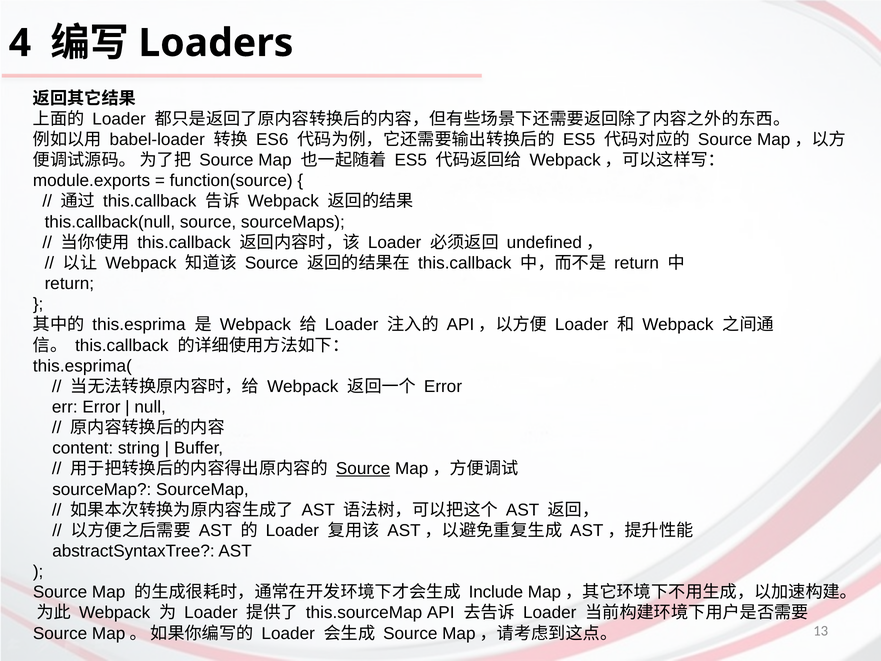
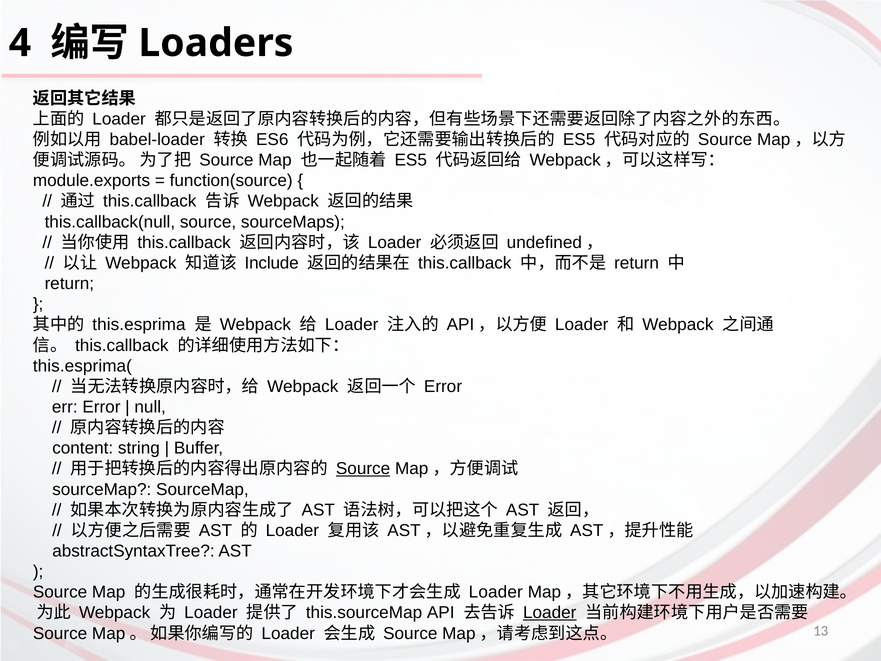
Source at (272, 263): Source -> Include
Include at (496, 592): Include -> Loader
Loader at (550, 613) underline: none -> present
